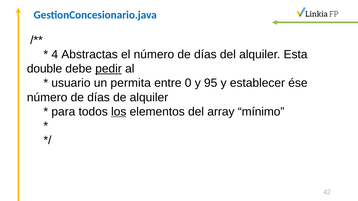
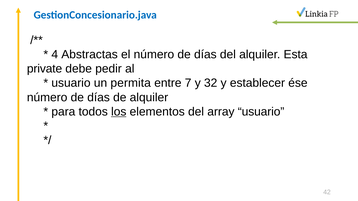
double: double -> private
pedir underline: present -> none
0: 0 -> 7
95: 95 -> 32
array mínimo: mínimo -> usuario
